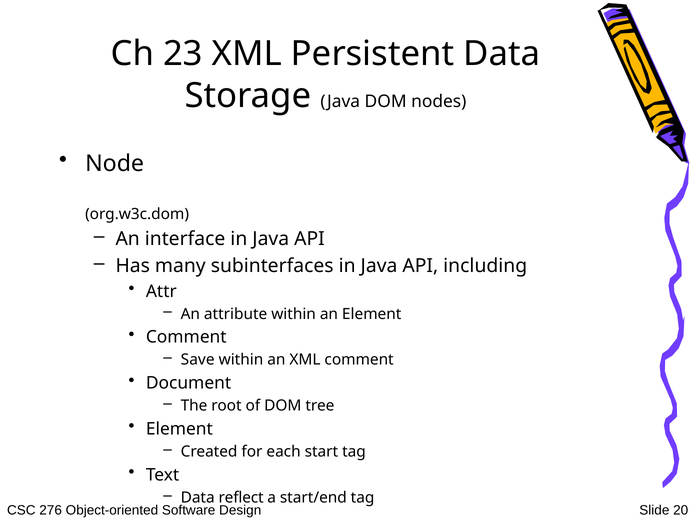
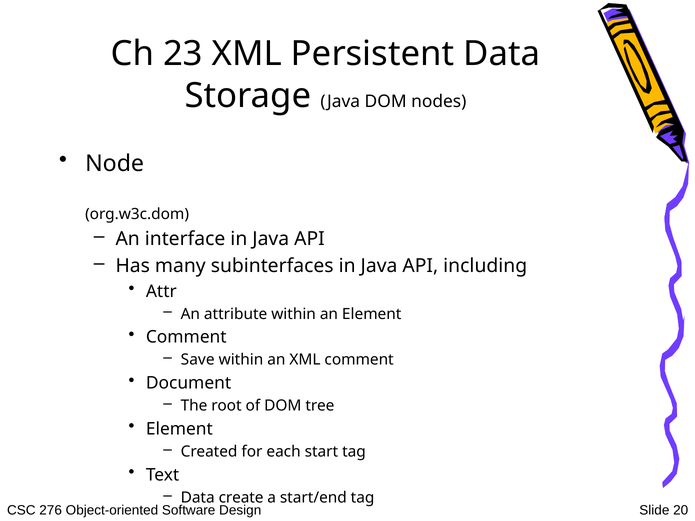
reflect: reflect -> create
